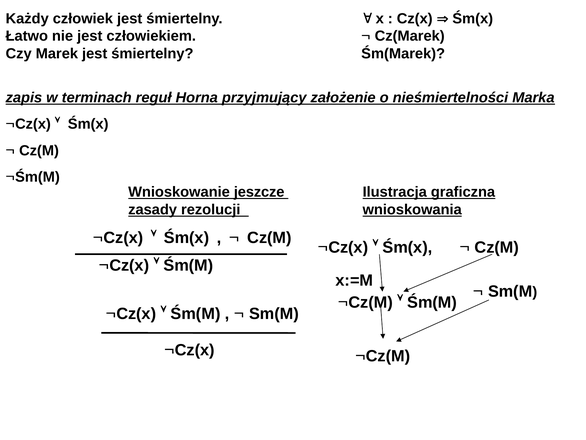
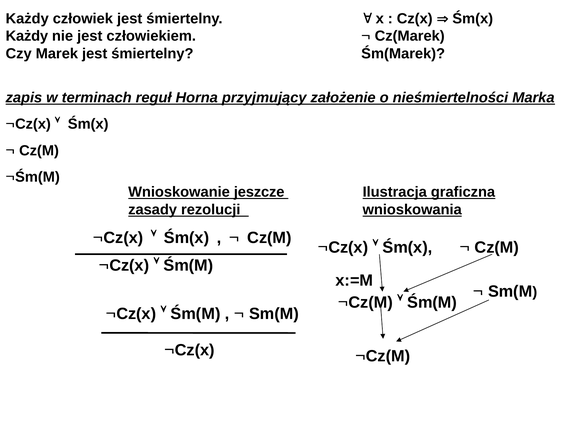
Łatwo at (27, 36): Łatwo -> Każdy
